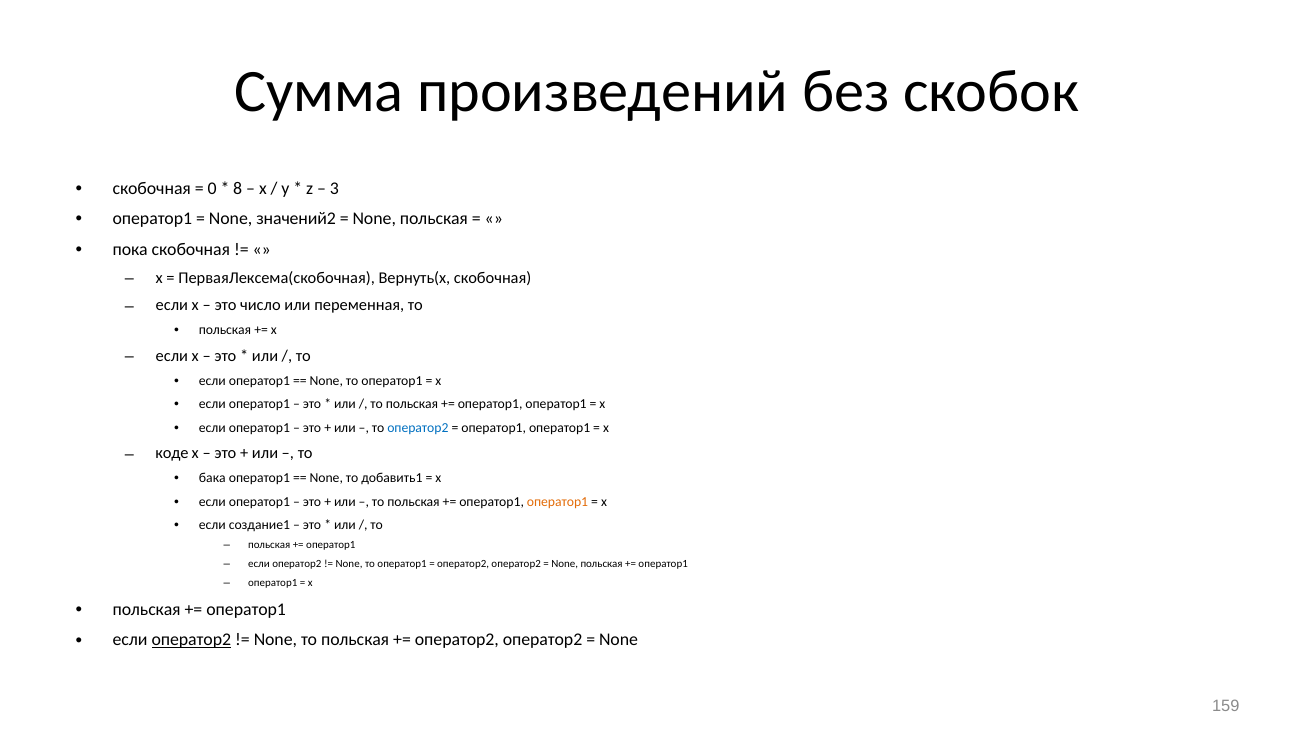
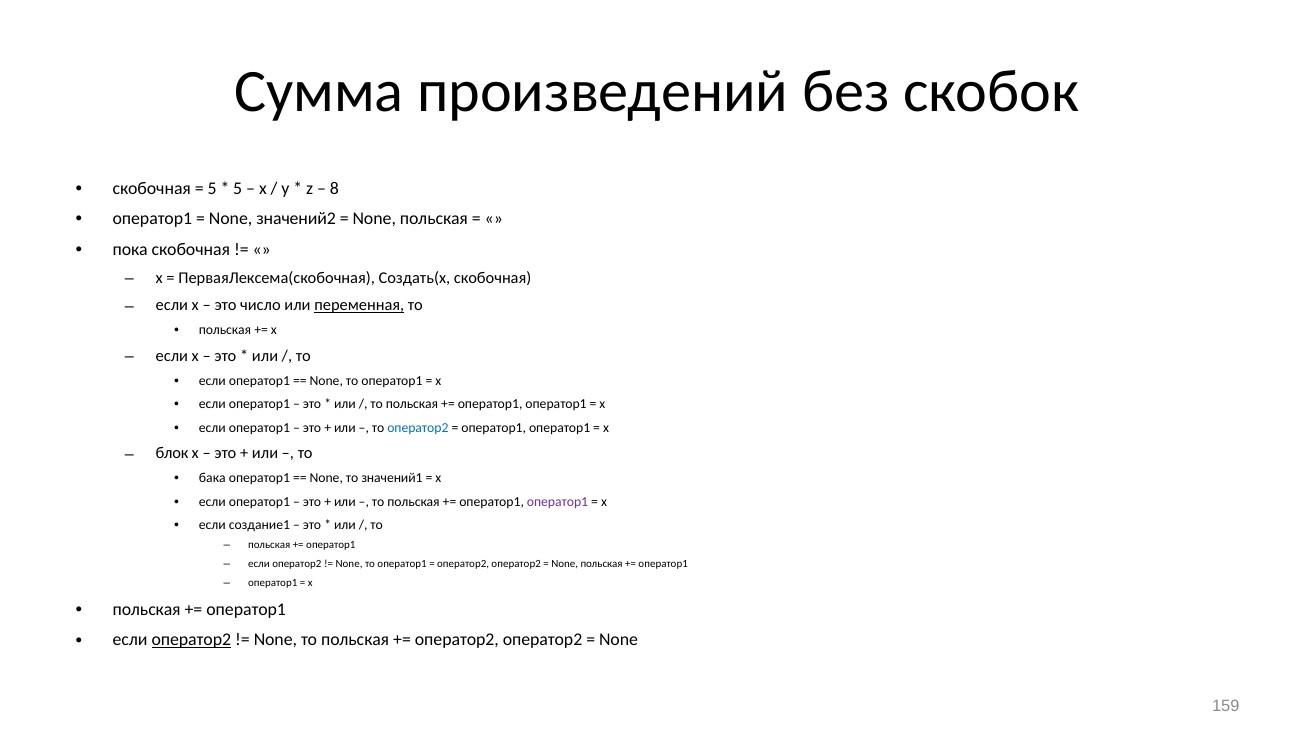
0 at (212, 189): 0 -> 5
8 at (238, 189): 8 -> 5
3: 3 -> 8
Вернуть(х: Вернуть(х -> Создать(х
переменная underline: none -> present
коде: коде -> блок
добавить1: добавить1 -> значений1
оператор1 at (558, 502) colour: orange -> purple
